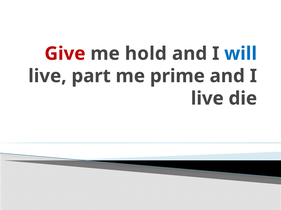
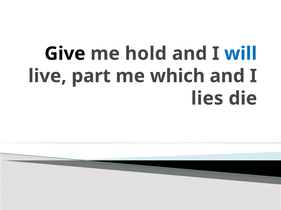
Give colour: red -> black
prime: prime -> which
live at (207, 99): live -> lies
